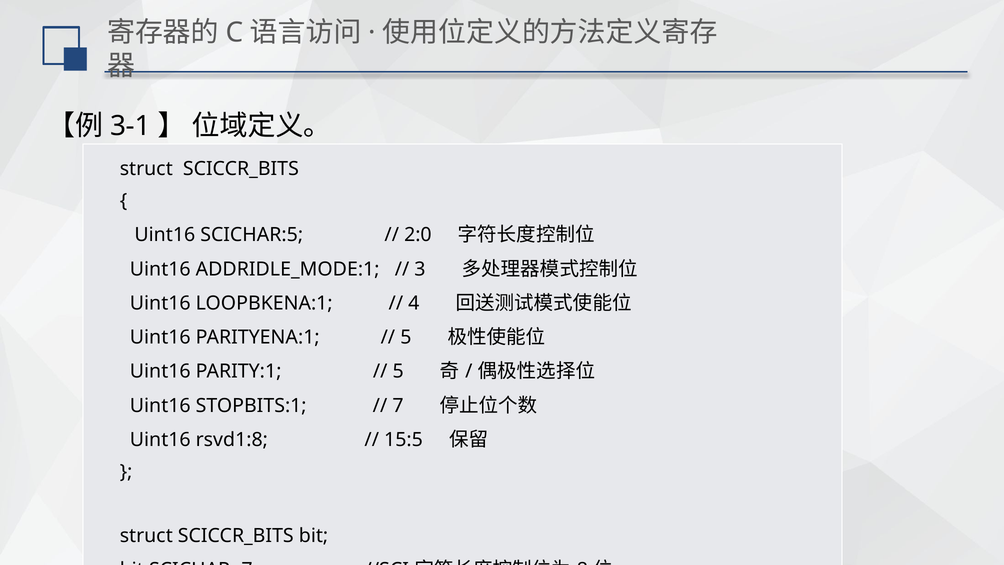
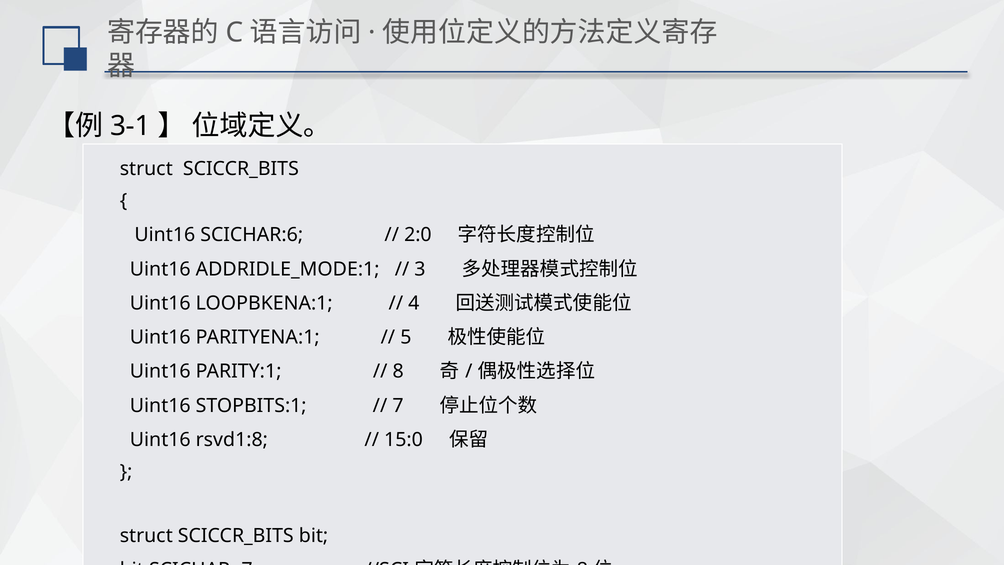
SCICHAR:5: SCICHAR:5 -> SCICHAR:6
5 at (398, 371): 5 -> 8
15:5: 15:5 -> 15:0
